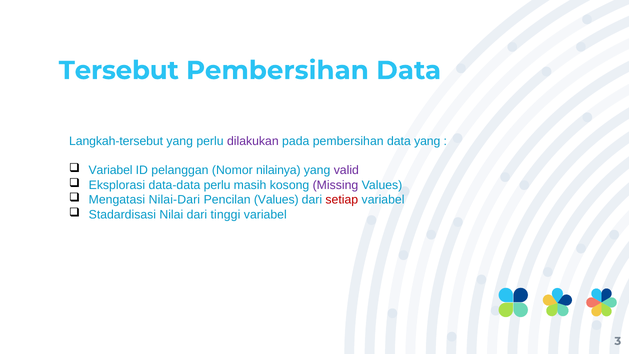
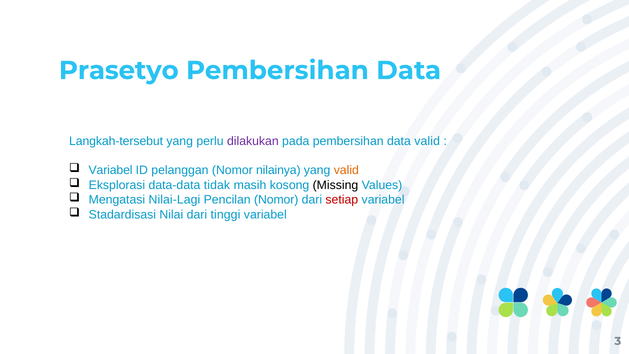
Tersebut: Tersebut -> Prasetyo
data yang: yang -> valid
valid at (346, 170) colour: purple -> orange
data-data perlu: perlu -> tidak
Missing colour: purple -> black
Nilai-Dari: Nilai-Dari -> Nilai-Lagi
Pencilan Values: Values -> Nomor
